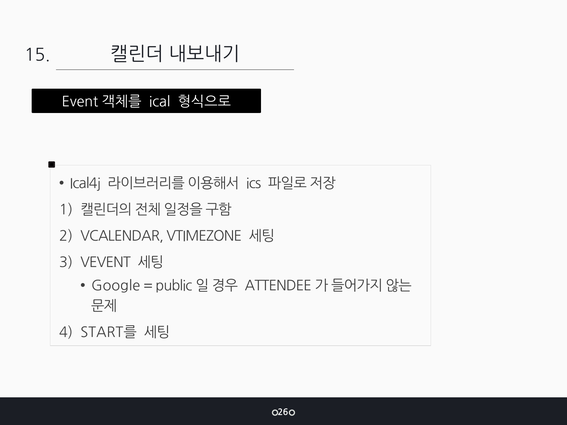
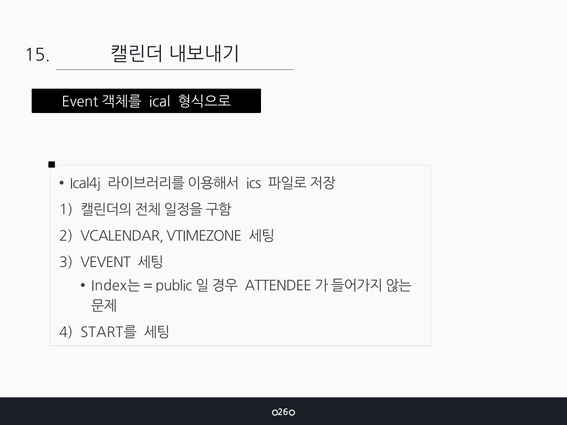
Google: Google -> Index는
